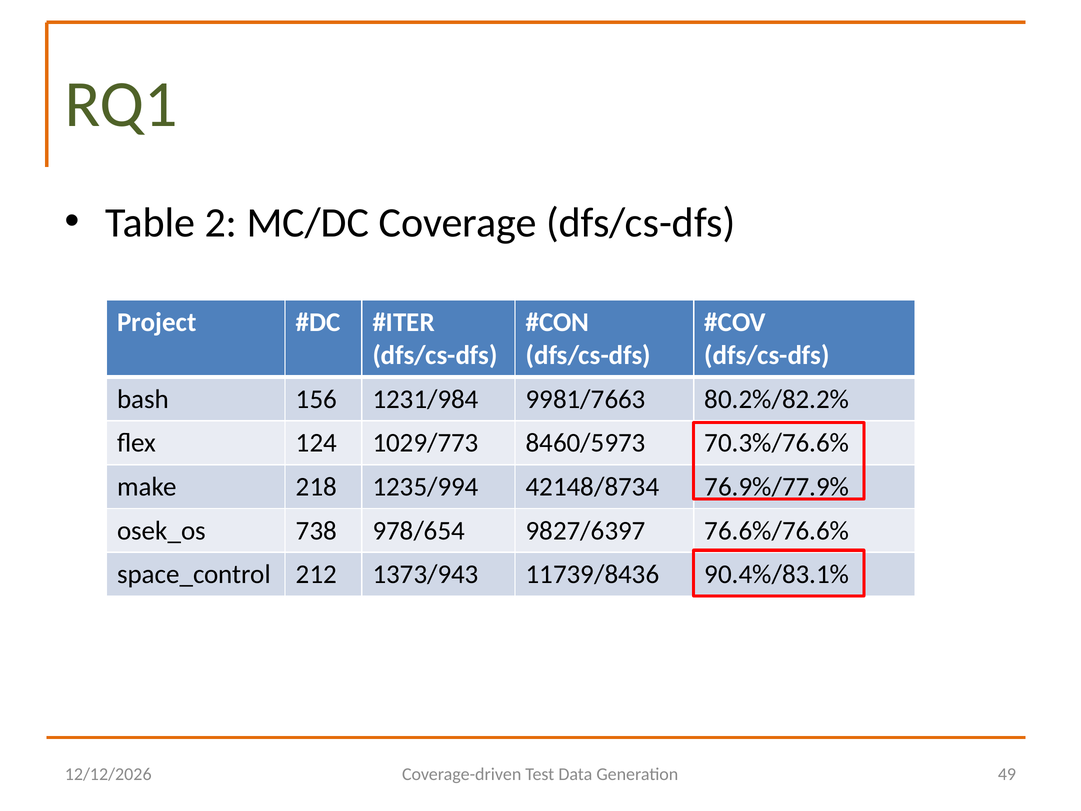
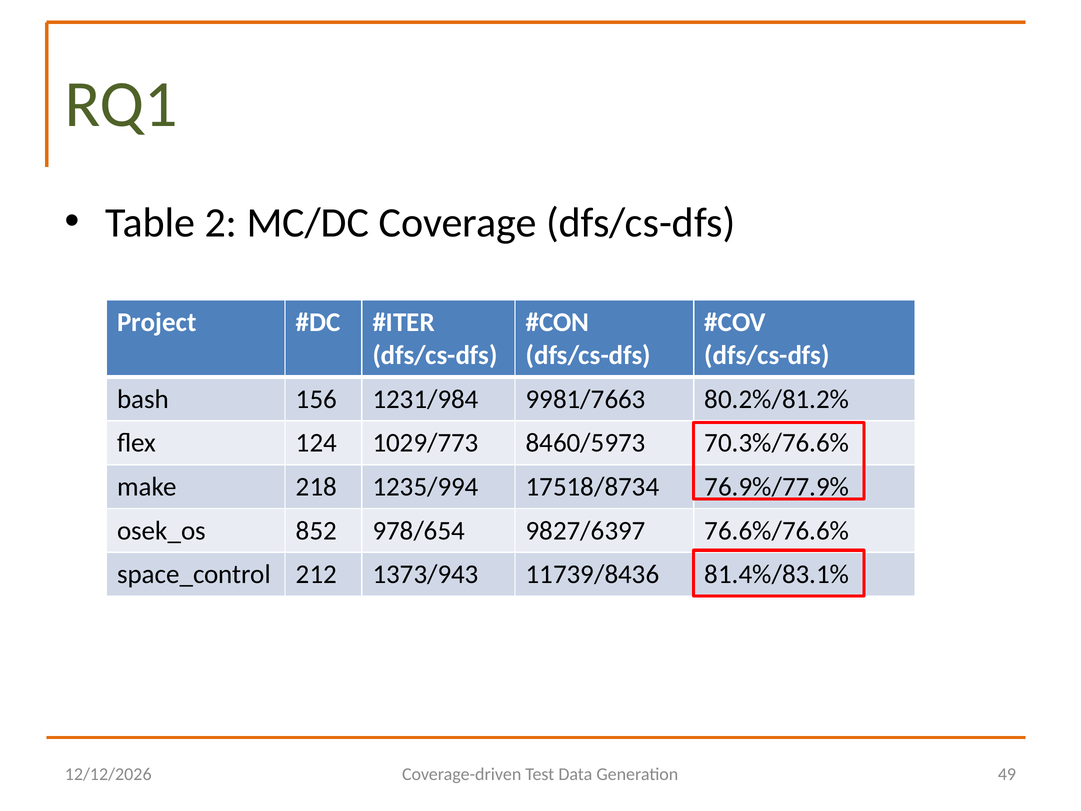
80.2%/82.2%: 80.2%/82.2% -> 80.2%/81.2%
42148/8734: 42148/8734 -> 17518/8734
738: 738 -> 852
90.4%/83.1%: 90.4%/83.1% -> 81.4%/83.1%
